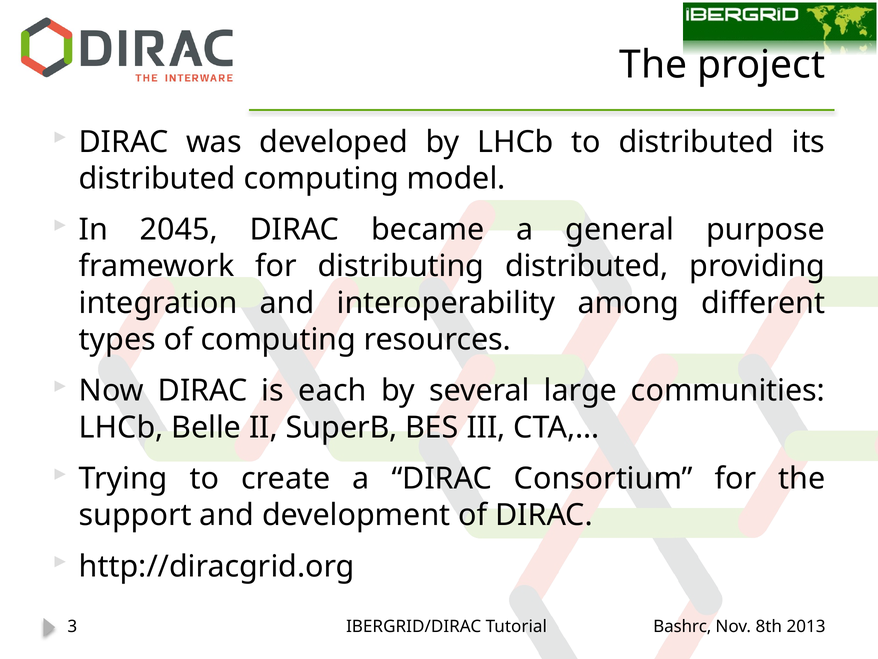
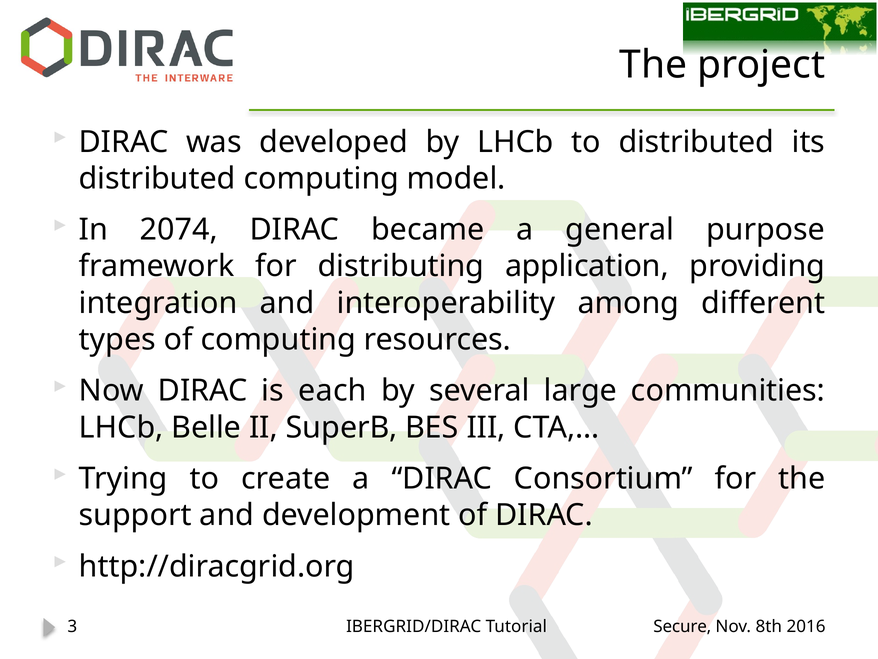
2045: 2045 -> 2074
distributing distributed: distributed -> application
Bashrc: Bashrc -> Secure
2013: 2013 -> 2016
